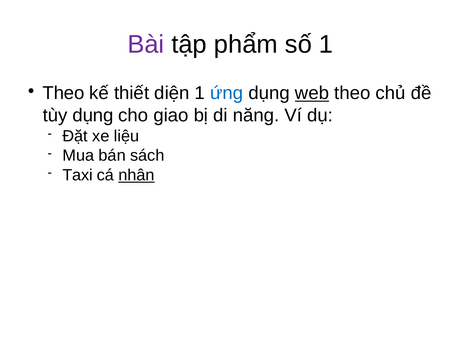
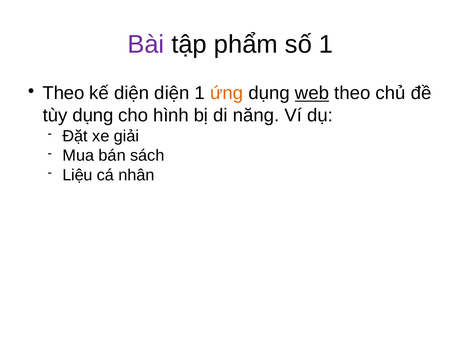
kế thiết: thiết -> diện
ứng colour: blue -> orange
giao: giao -> hình
liệu: liệu -> giải
Taxi: Taxi -> Liệu
nhân underline: present -> none
